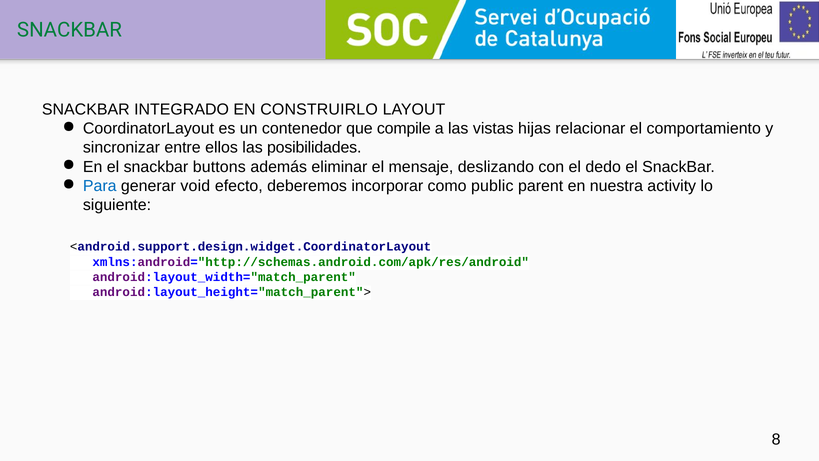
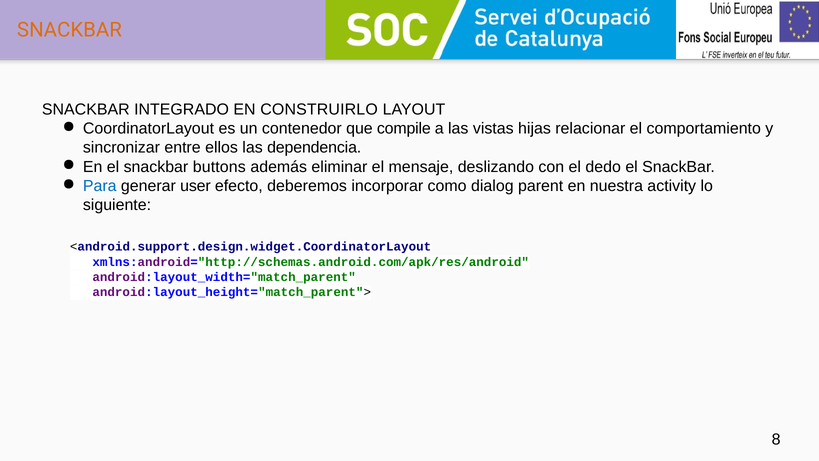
SNACKBAR at (69, 30) colour: green -> orange
posibilidades: posibilidades -> dependencia
void: void -> user
public: public -> dialog
